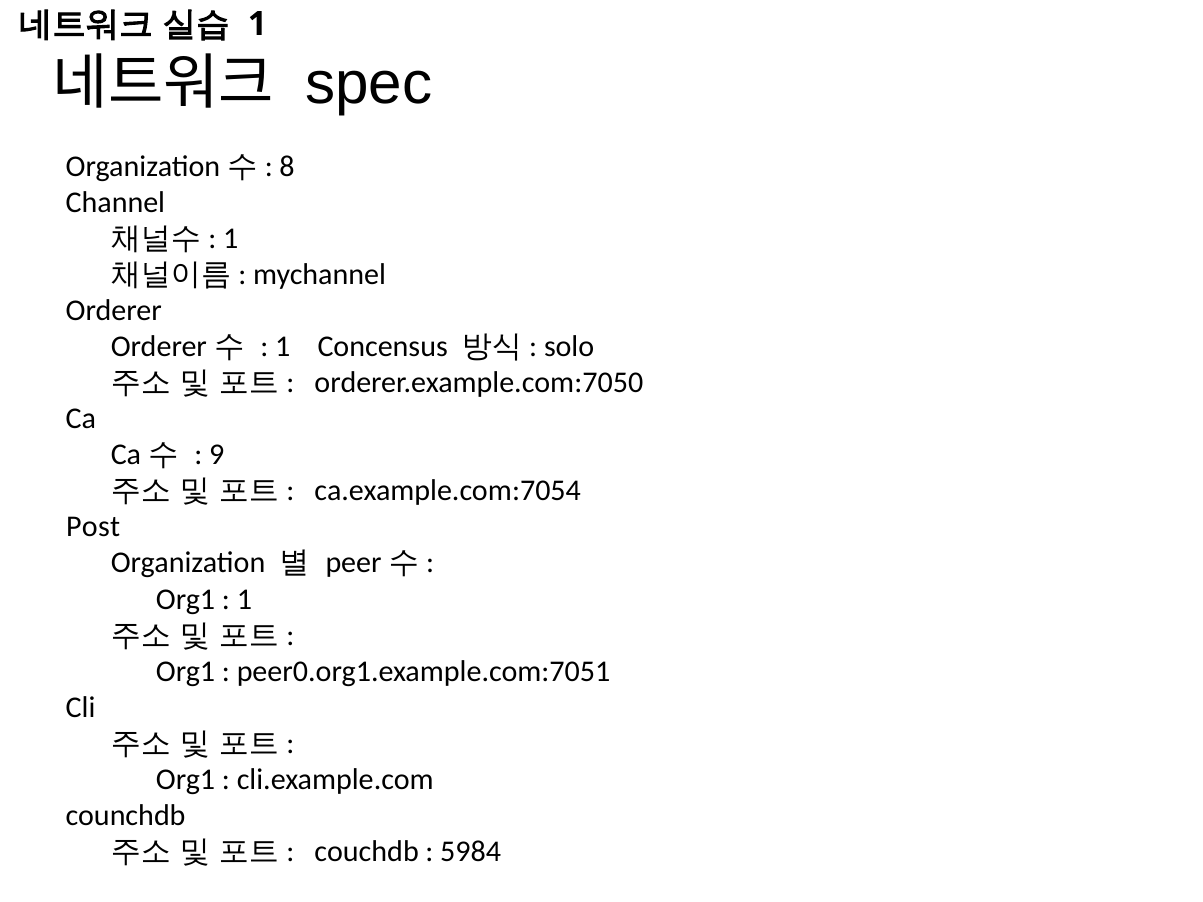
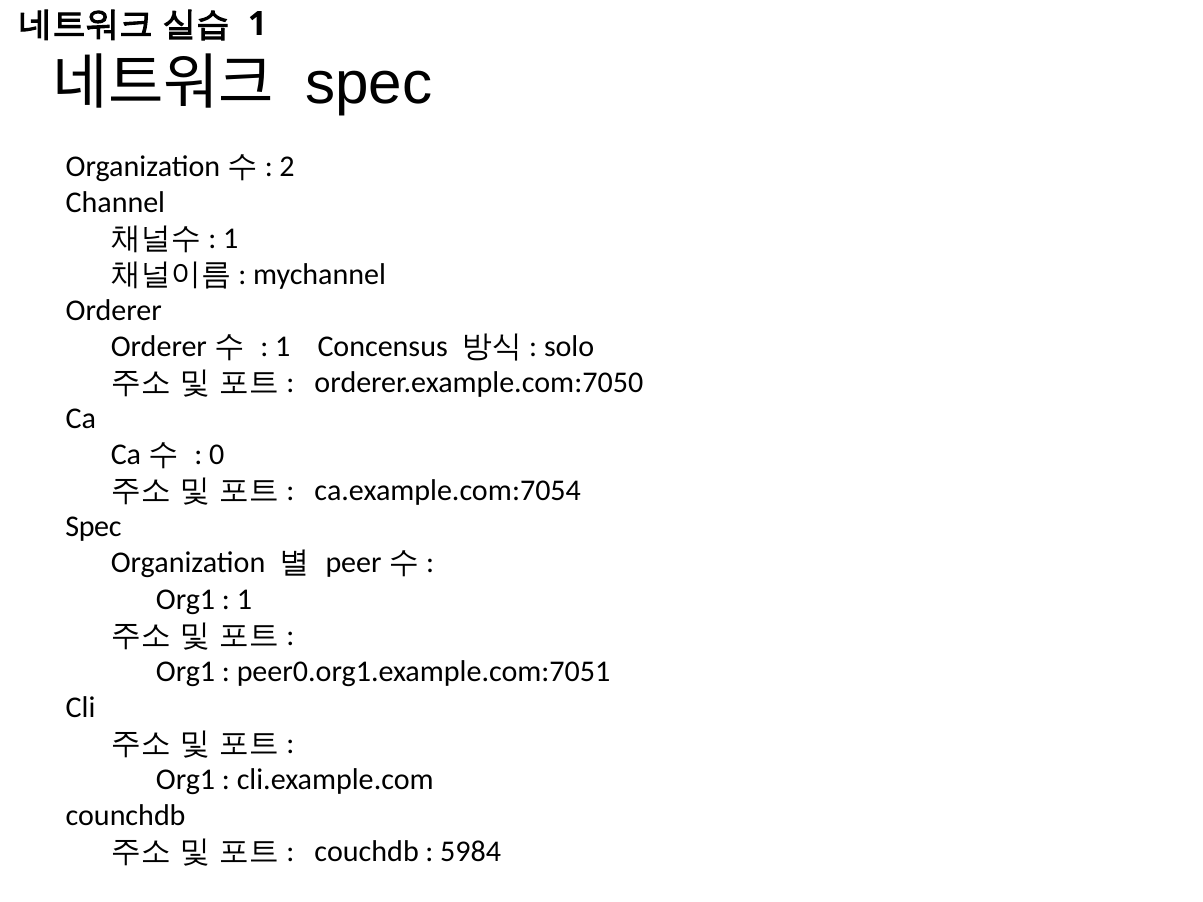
8: 8 -> 2
9: 9 -> 0
Post at (93, 527): Post -> Spec
